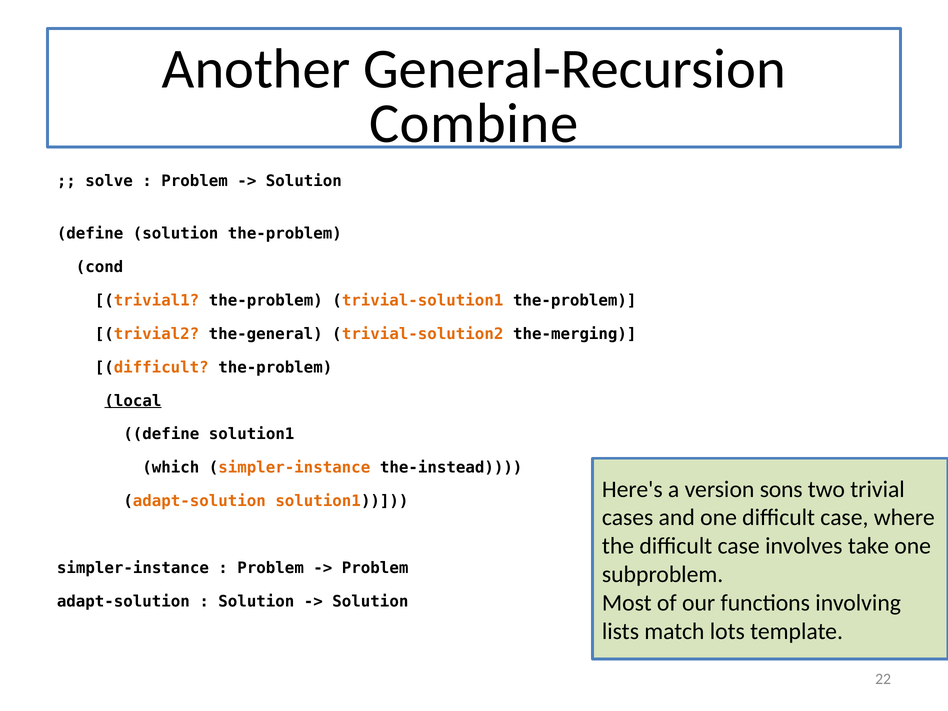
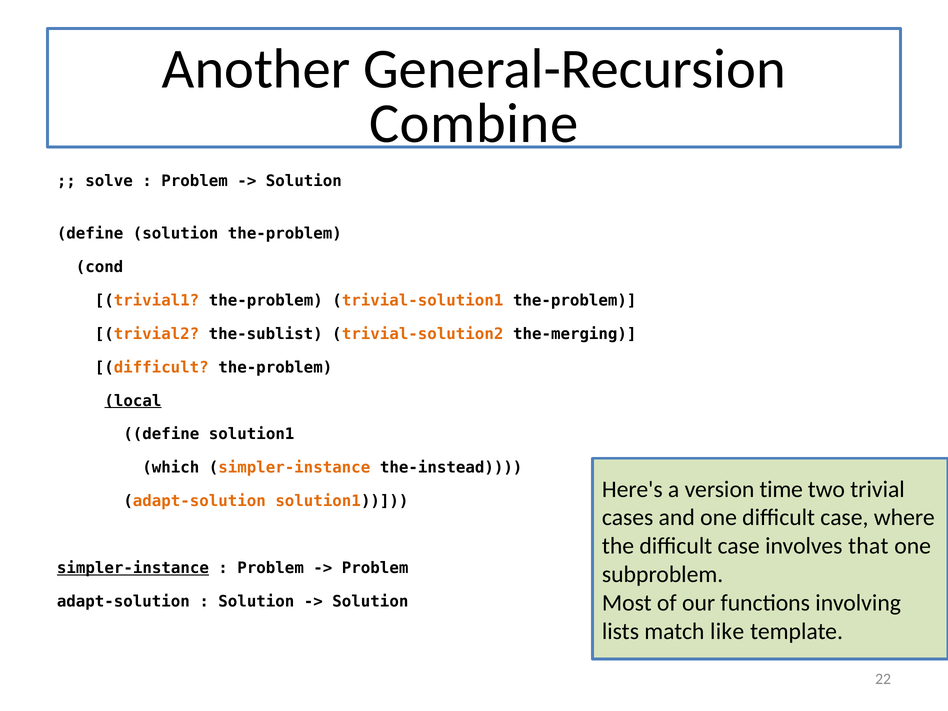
the-general: the-general -> the-sublist
sons: sons -> time
take: take -> that
simpler-instance at (133, 568) underline: none -> present
lots: lots -> like
